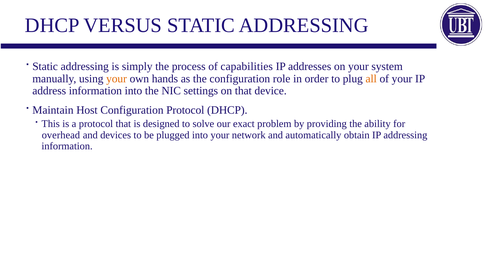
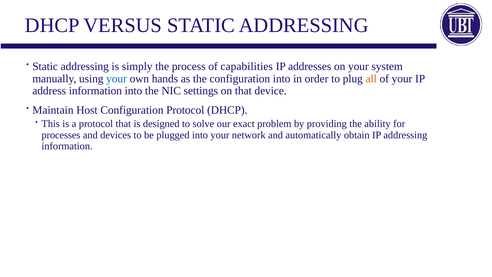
your at (117, 79) colour: orange -> blue
configuration role: role -> into
overhead: overhead -> processes
